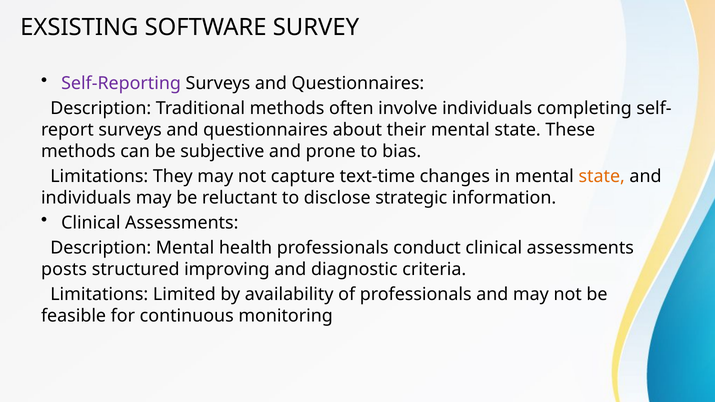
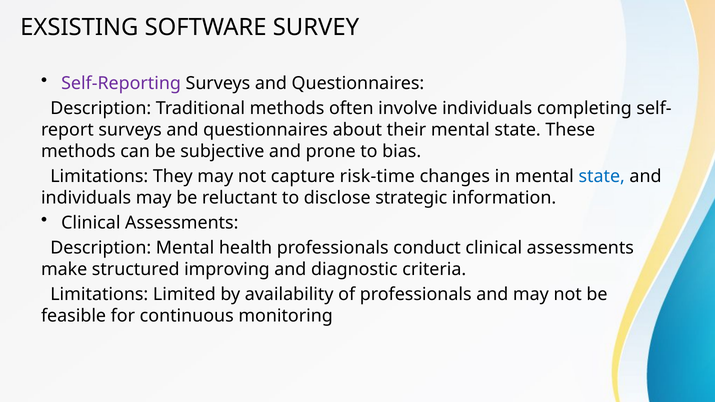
text-time: text-time -> risk-time
state at (602, 176) colour: orange -> blue
posts: posts -> make
